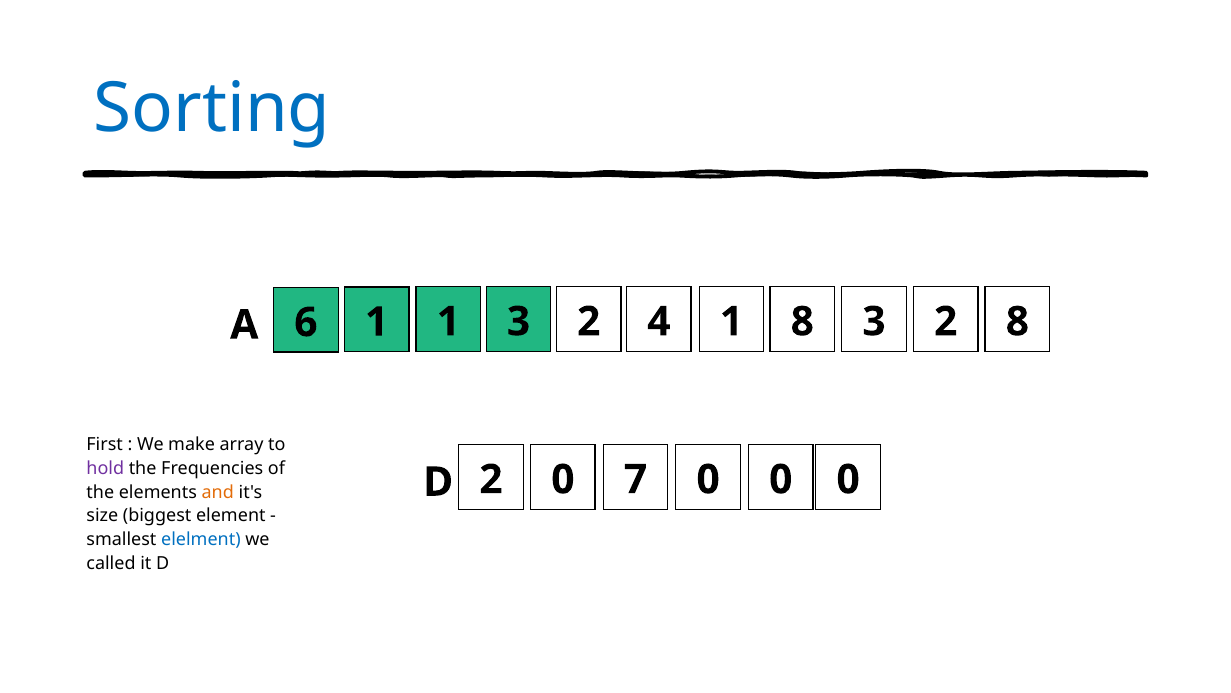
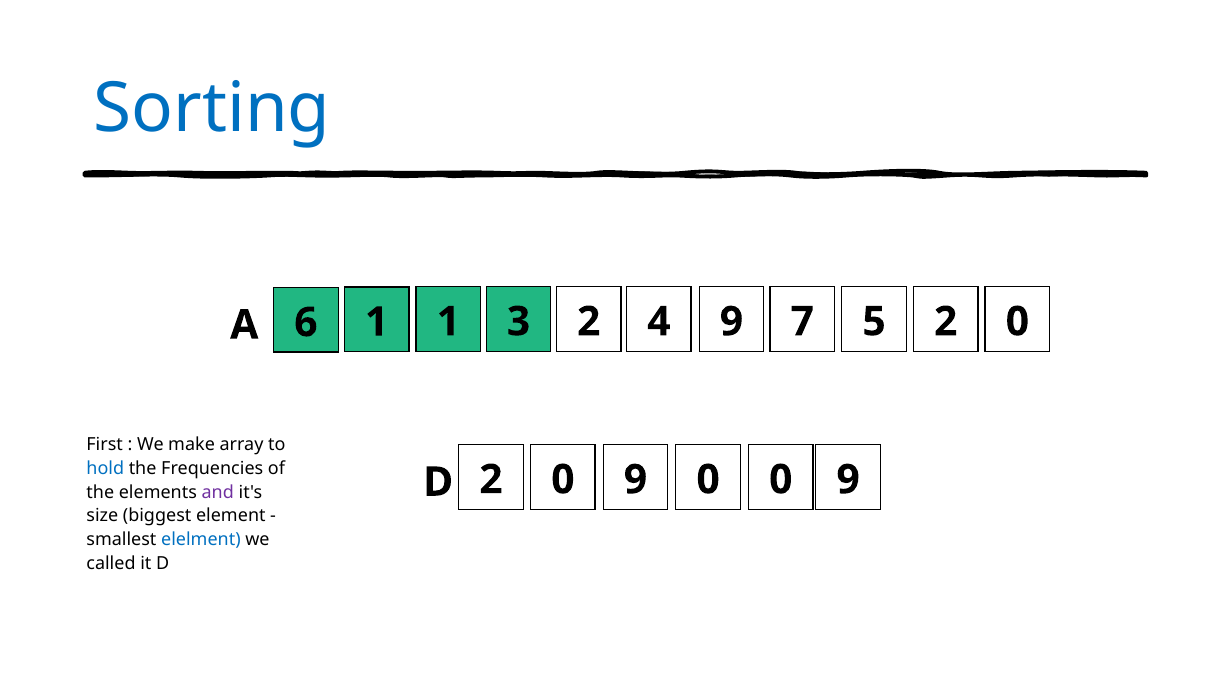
2 1: 1 -> 9
1 8: 8 -> 7
4 3: 3 -> 5
6 2 8: 8 -> 0
hold colour: purple -> blue
2 0 7: 7 -> 9
0 at (848, 479): 0 -> 9
and colour: orange -> purple
